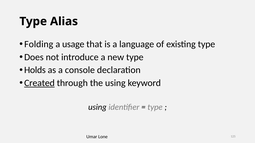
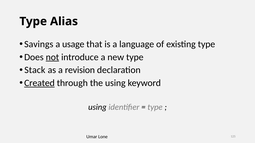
Folding: Folding -> Savings
not underline: none -> present
Holds: Holds -> Stack
console: console -> revision
